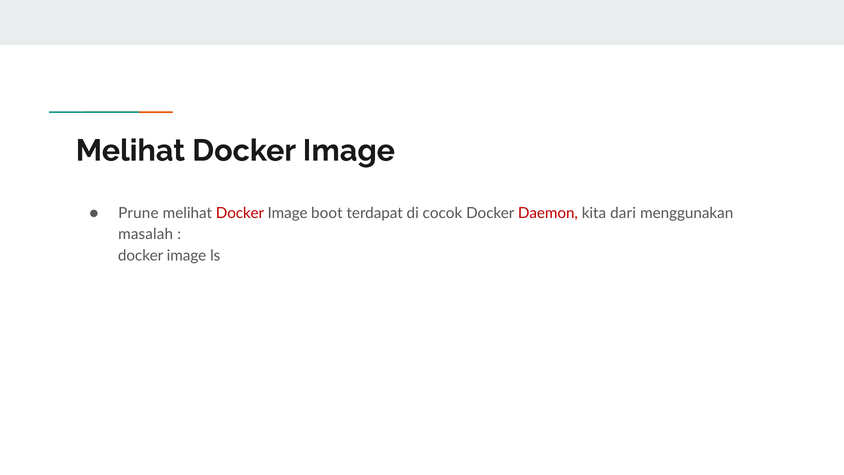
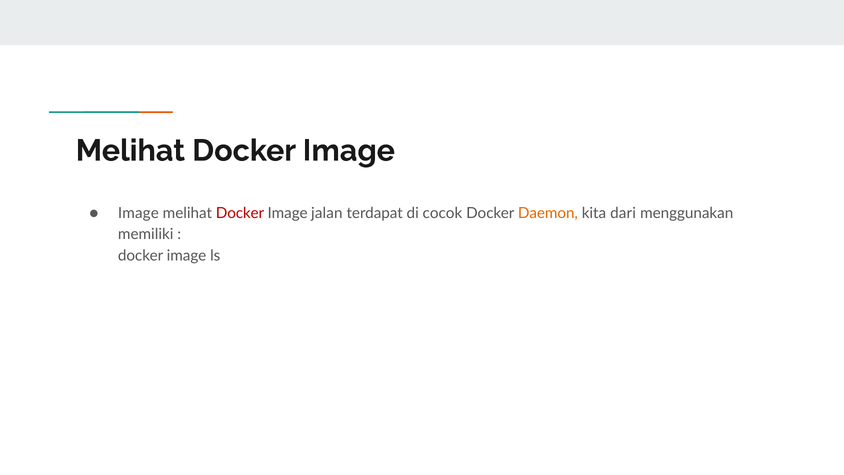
Prune at (138, 213): Prune -> Image
boot: boot -> jalan
Daemon colour: red -> orange
masalah: masalah -> memiliki
